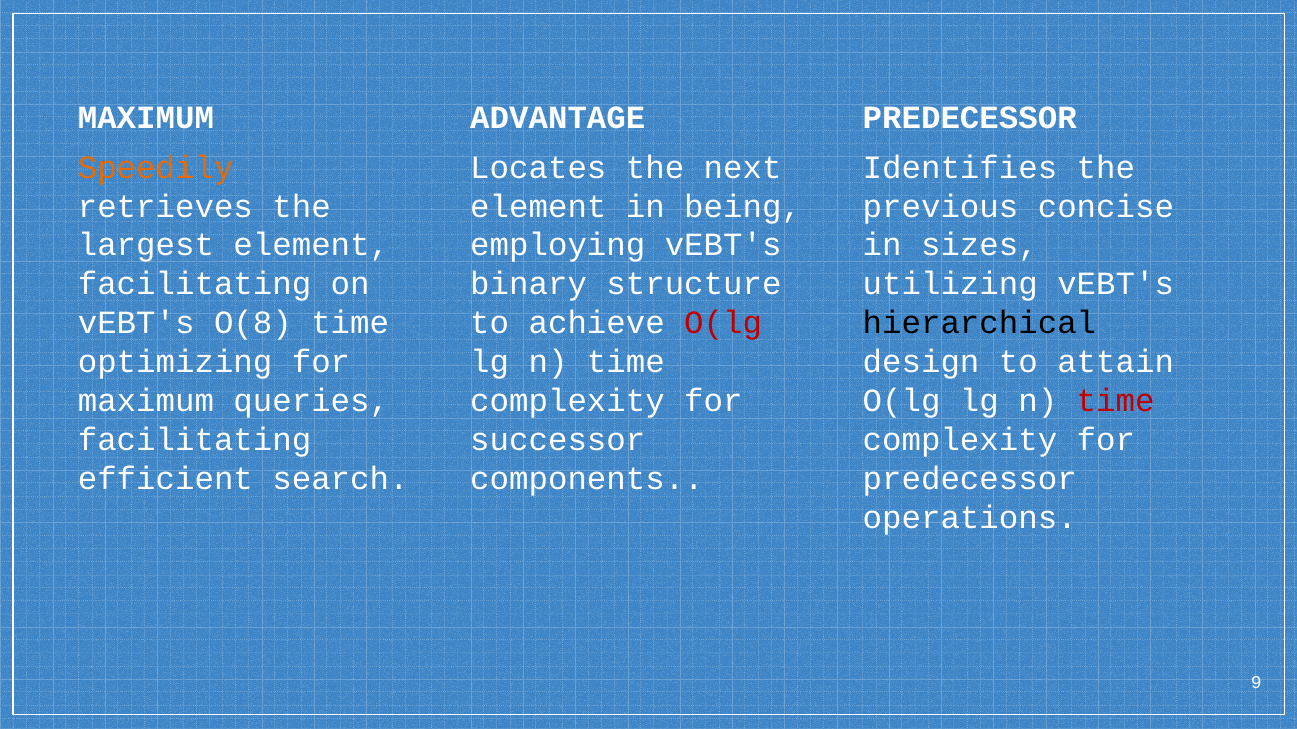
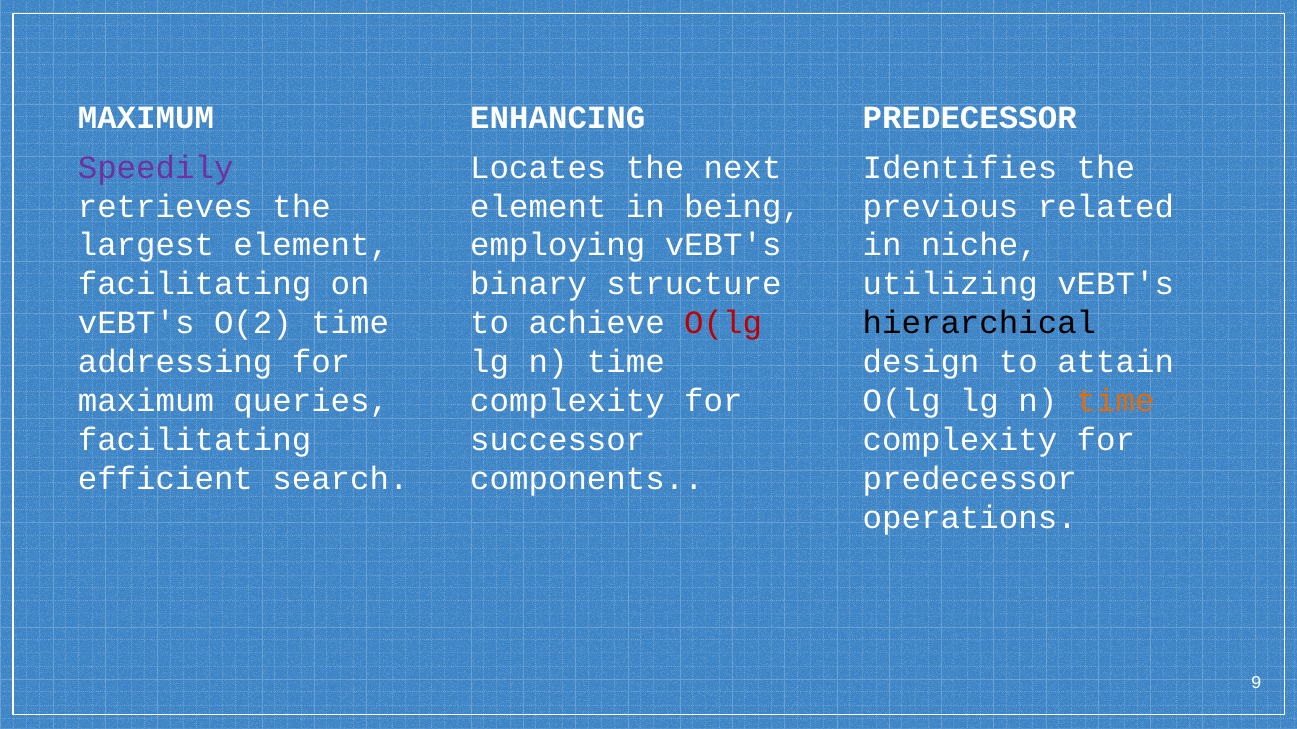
ADVANTAGE: ADVANTAGE -> ENHANCING
Speedily colour: orange -> purple
concise: concise -> related
sizes: sizes -> niche
O(8: O(8 -> O(2
optimizing: optimizing -> addressing
time at (1116, 401) colour: red -> orange
